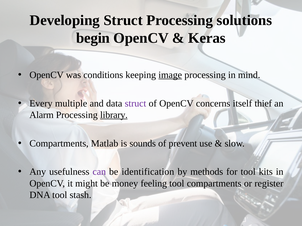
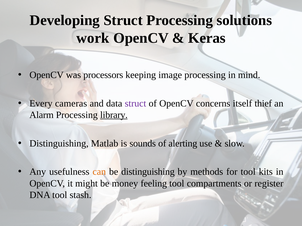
begin: begin -> work
conditions: conditions -> processors
image underline: present -> none
multiple: multiple -> cameras
Compartments at (59, 144): Compartments -> Distinguishing
prevent: prevent -> alerting
can colour: purple -> orange
be identification: identification -> distinguishing
